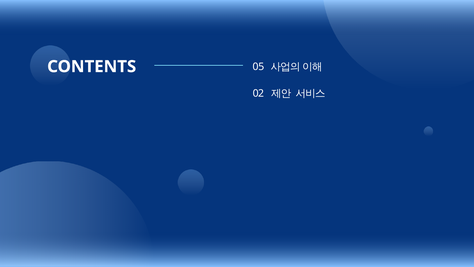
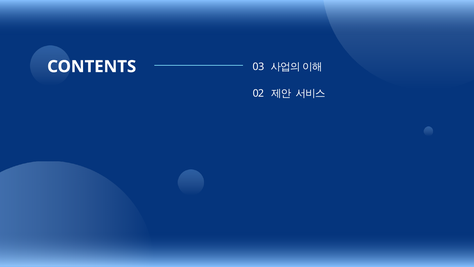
05: 05 -> 03
